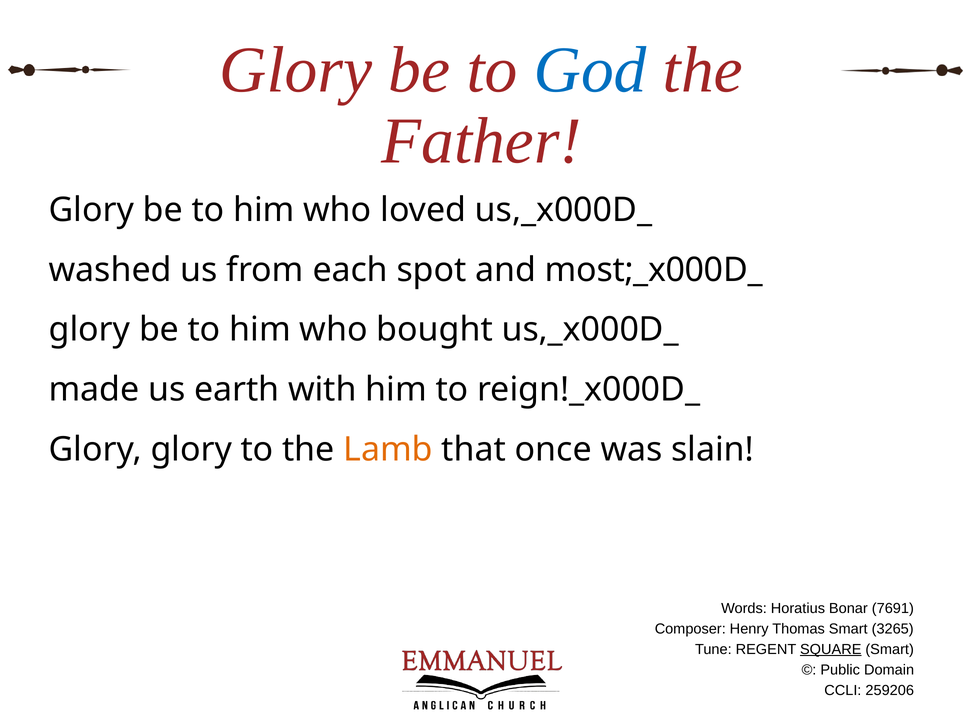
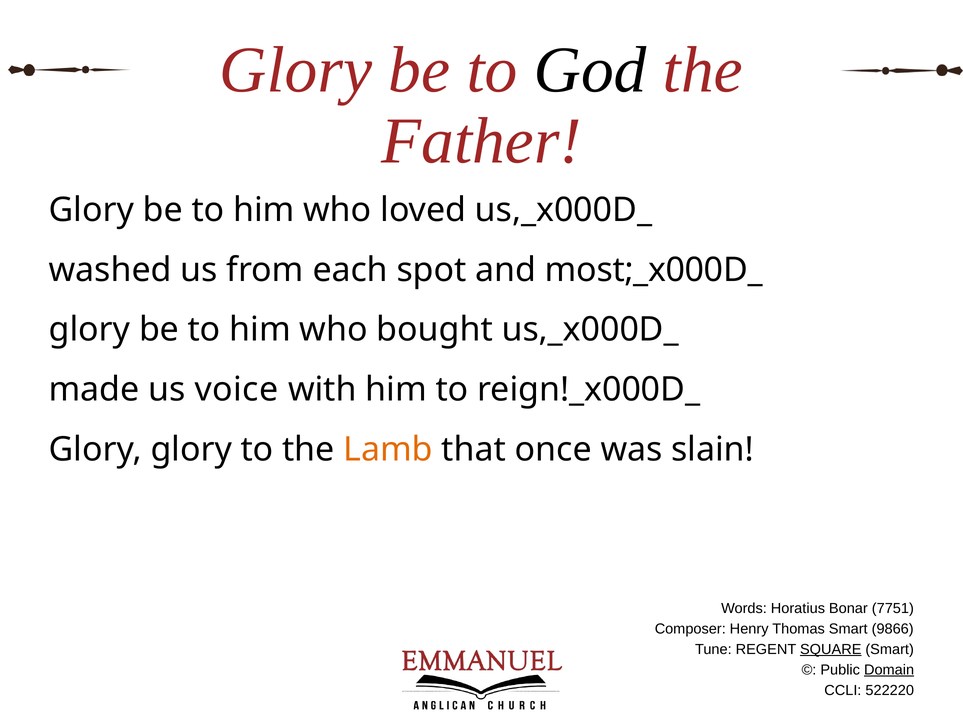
God colour: blue -> black
earth: earth -> voice
7691: 7691 -> 7751
3265: 3265 -> 9866
Domain underline: none -> present
259206: 259206 -> 522220
